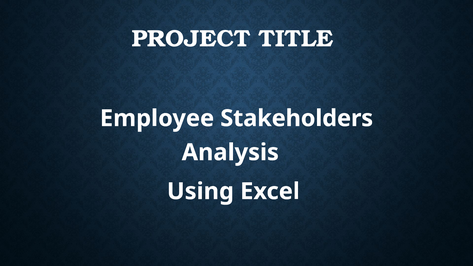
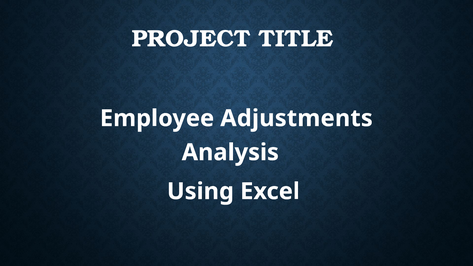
Stakeholders: Stakeholders -> Adjustments
